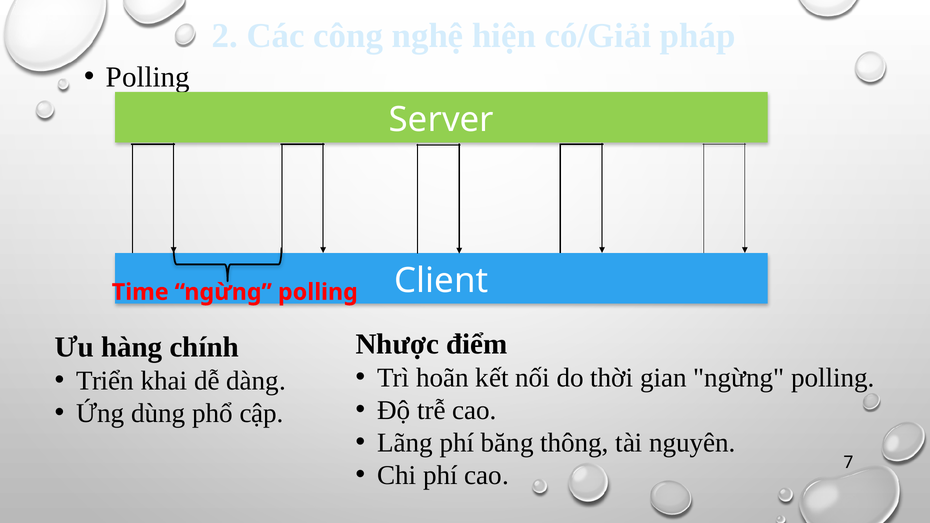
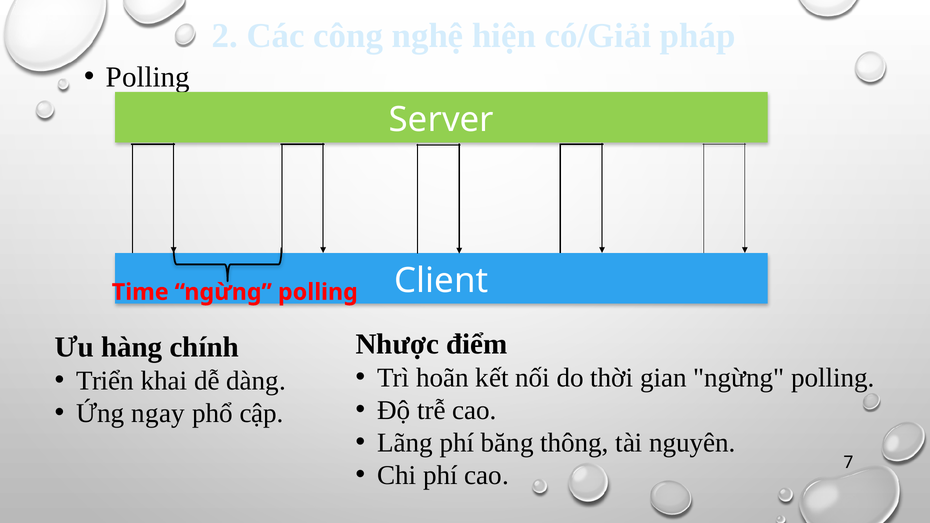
dùng: dùng -> ngay
